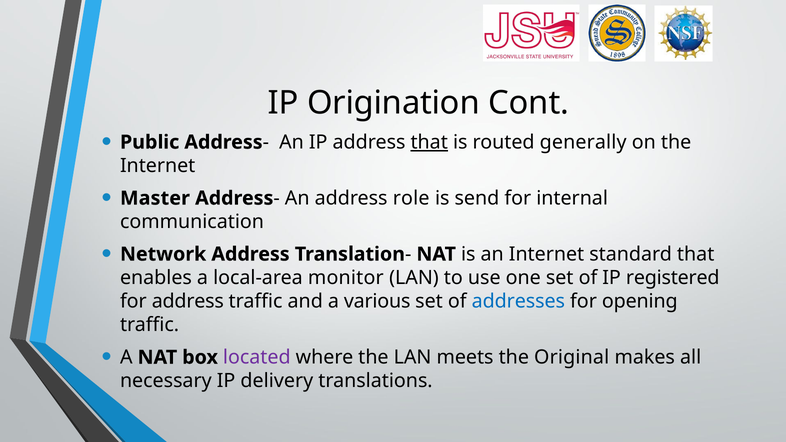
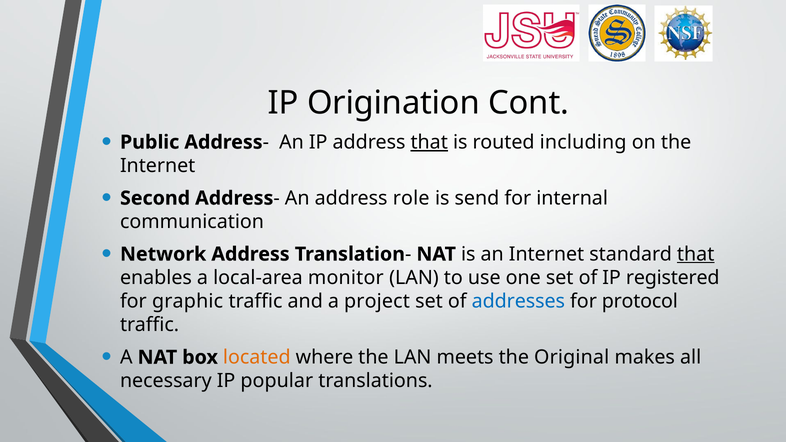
generally: generally -> including
Master: Master -> Second
that at (696, 254) underline: none -> present
for address: address -> graphic
various: various -> project
opening: opening -> protocol
located colour: purple -> orange
delivery: delivery -> popular
